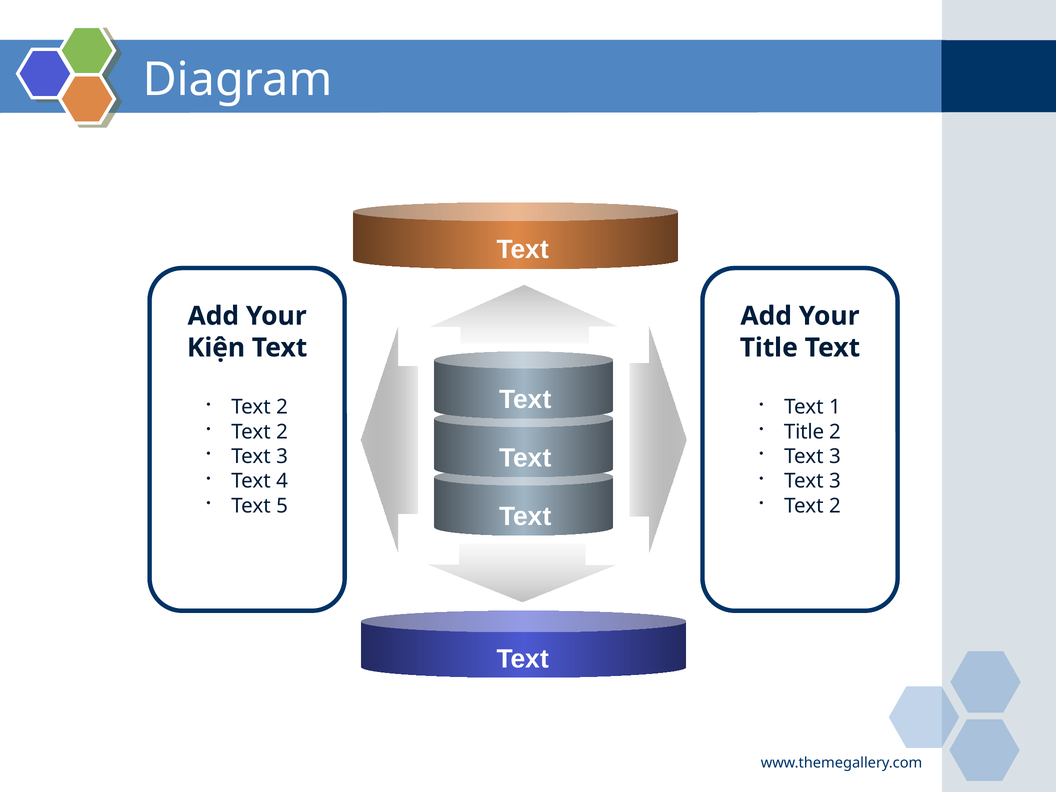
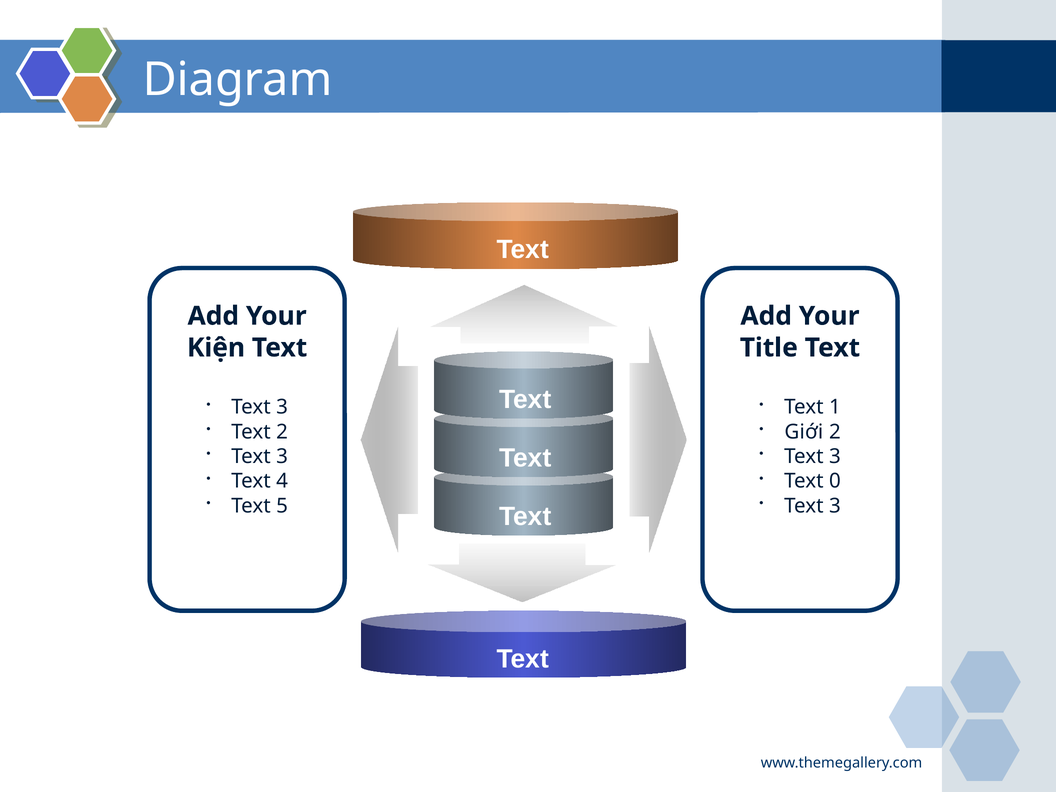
2 at (282, 407): 2 -> 3
Title at (804, 432): Title -> Giới
3 at (835, 481): 3 -> 0
2 at (835, 506): 2 -> 3
